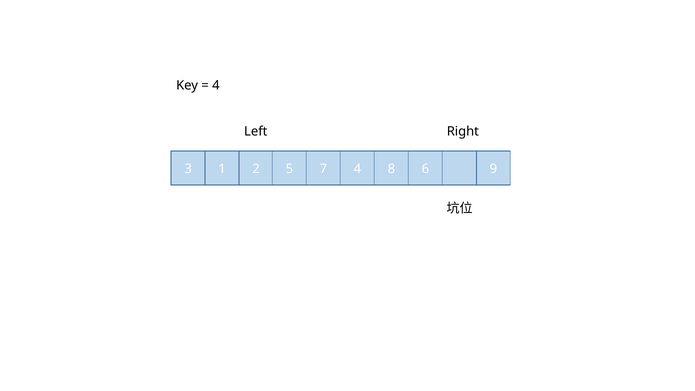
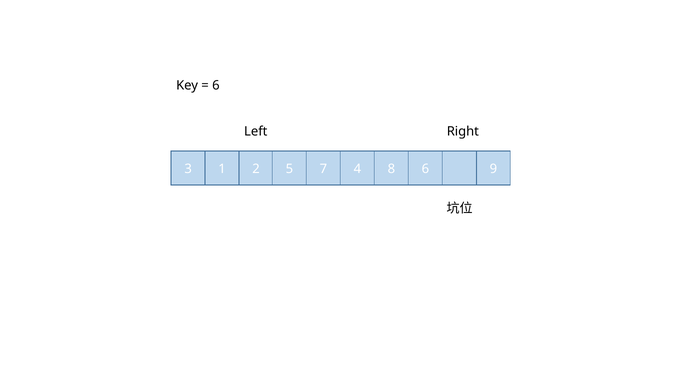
4 at (216, 85): 4 -> 6
